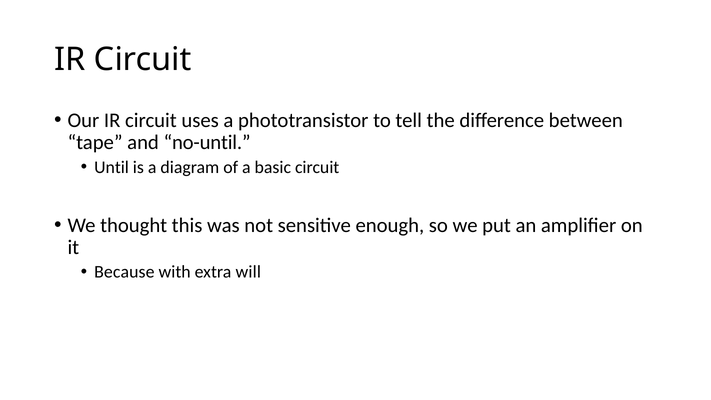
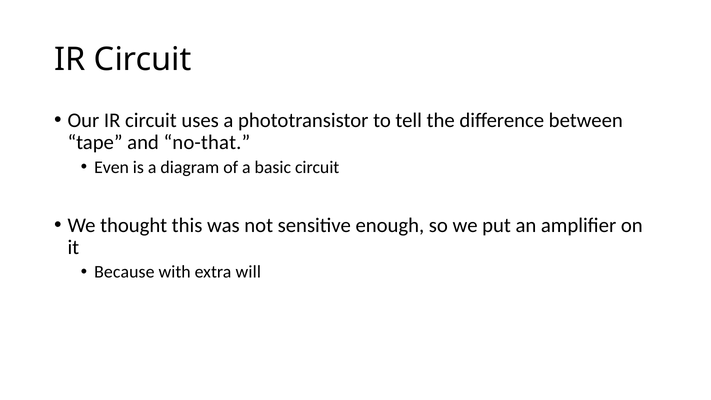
no-until: no-until -> no-that
Until: Until -> Even
